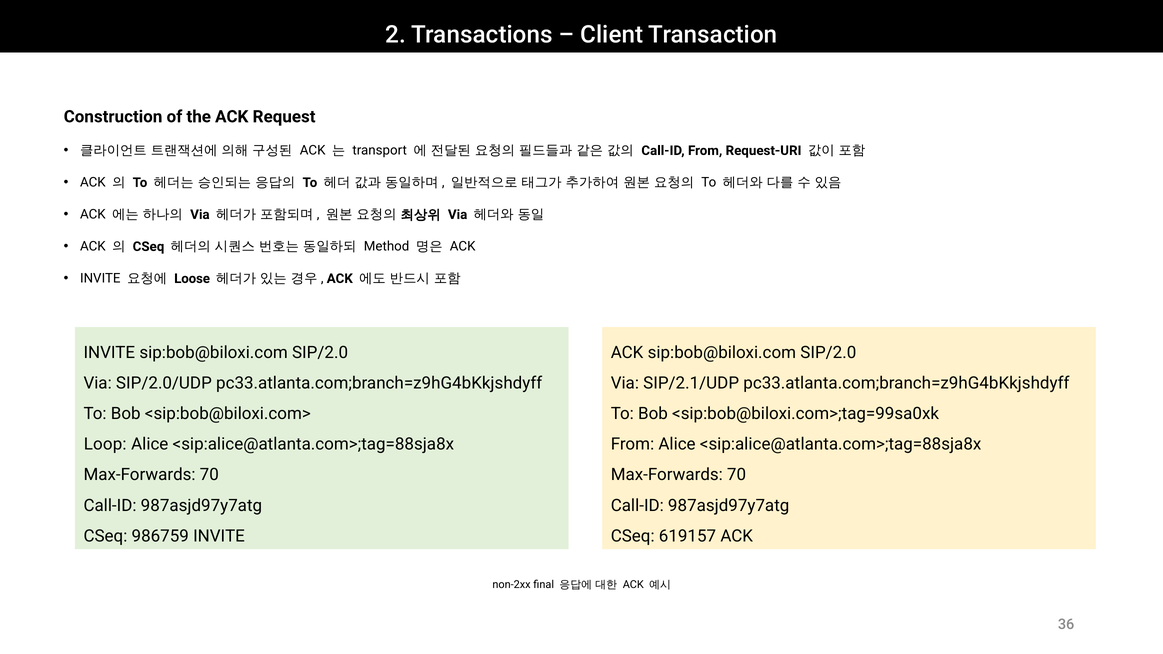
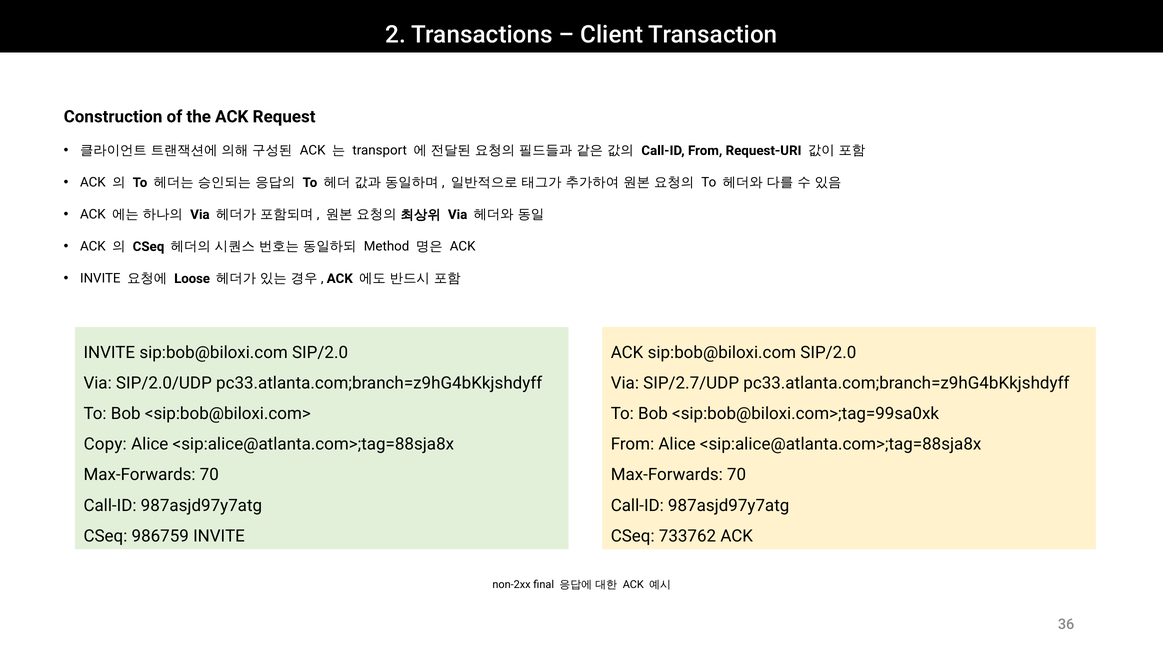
SIP/2.1/UDP: SIP/2.1/UDP -> SIP/2.7/UDP
Loop: Loop -> Copy
619157: 619157 -> 733762
